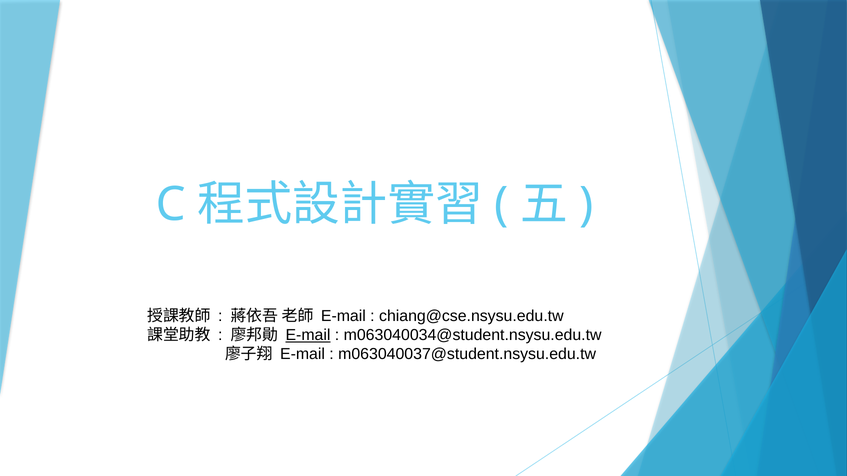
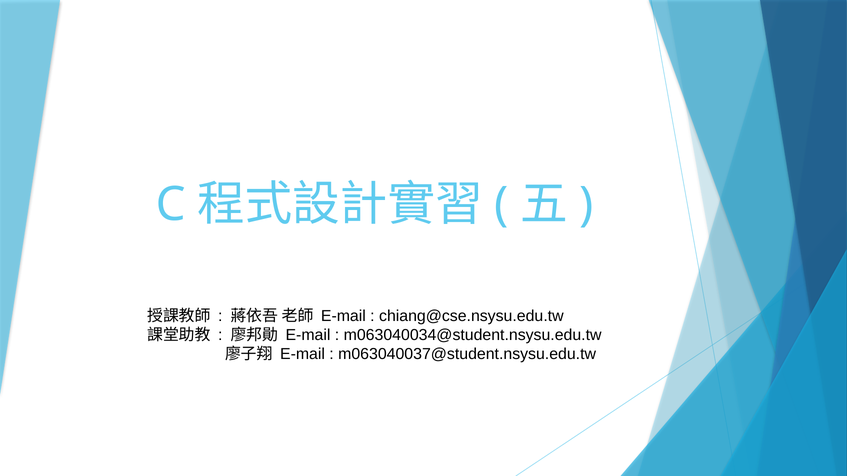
E-mail at (308, 336) underline: present -> none
